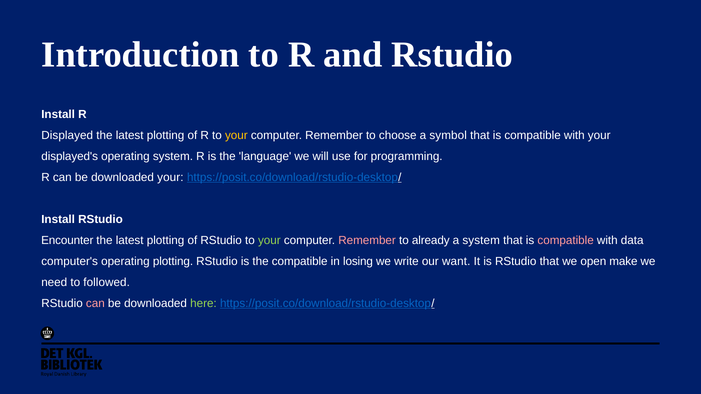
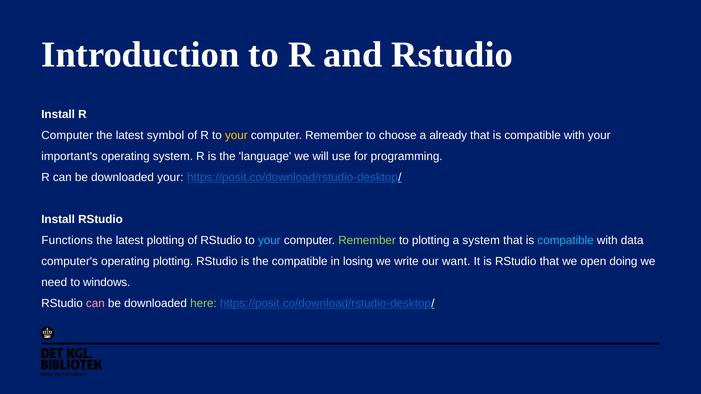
Displayed at (67, 135): Displayed -> Computer
plotting at (166, 135): plotting -> symbol
symbol: symbol -> already
displayed's: displayed's -> important's
Encounter: Encounter -> Functions
your at (269, 240) colour: light green -> light blue
Remember at (367, 240) colour: pink -> light green
to already: already -> plotting
compatible at (566, 240) colour: pink -> light blue
make: make -> doing
followed: followed -> windows
